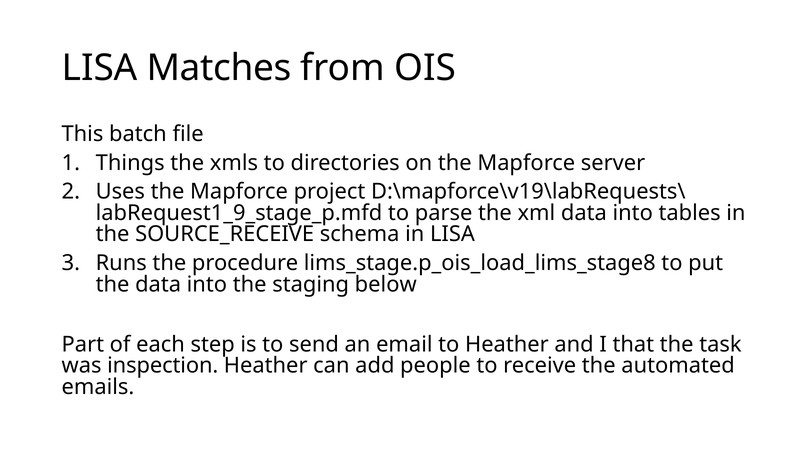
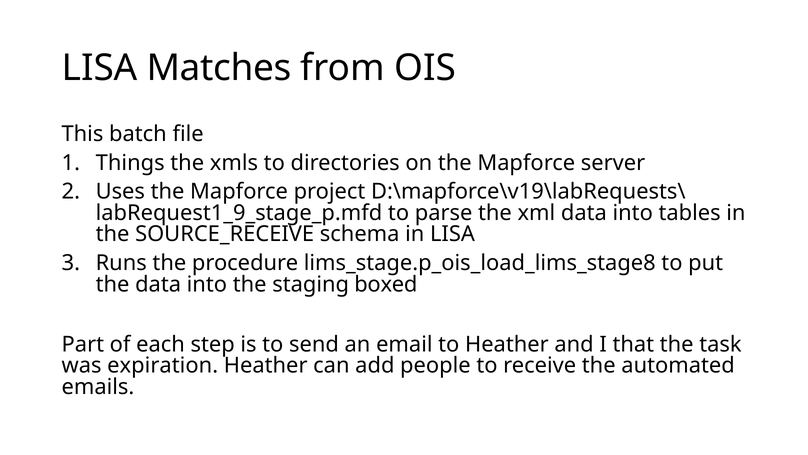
below: below -> boxed
inspection: inspection -> expiration
